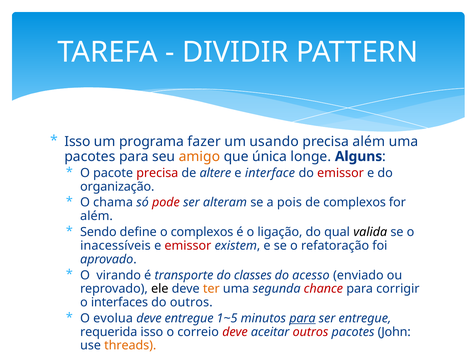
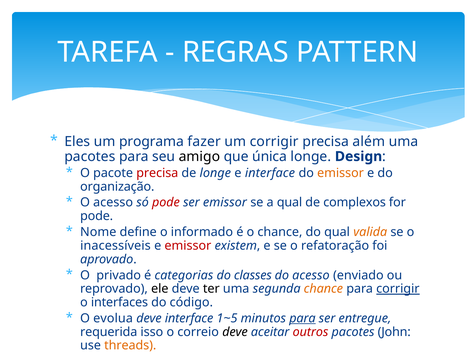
DIVIDIR: DIVIDIR -> REGRAS
Isso at (77, 141): Isso -> Eles
um usando: usando -> corrigir
amigo colour: orange -> black
Alguns: Alguns -> Design
de altere: altere -> longe
emissor at (341, 173) colour: red -> orange
O chama: chama -> acesso
ser alteram: alteram -> emissor
a pois: pois -> qual
além at (97, 216): além -> pode
Sendo: Sendo -> Nome
o complexos: complexos -> informado
o ligação: ligação -> chance
valida colour: black -> orange
virando: virando -> privado
transporte: transporte -> categorias
ter colour: orange -> black
chance at (323, 289) colour: red -> orange
corrigir at (398, 289) underline: none -> present
do outros: outros -> código
deve entregue: entregue -> interface
deve at (235, 332) colour: red -> black
